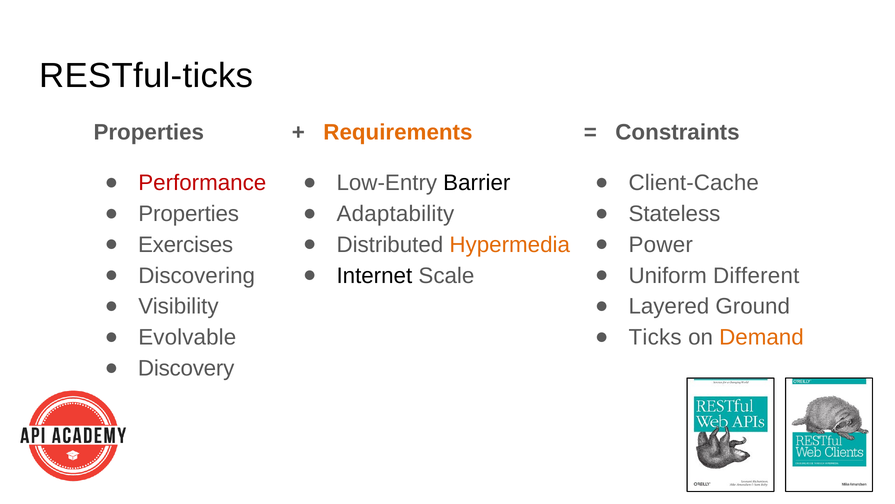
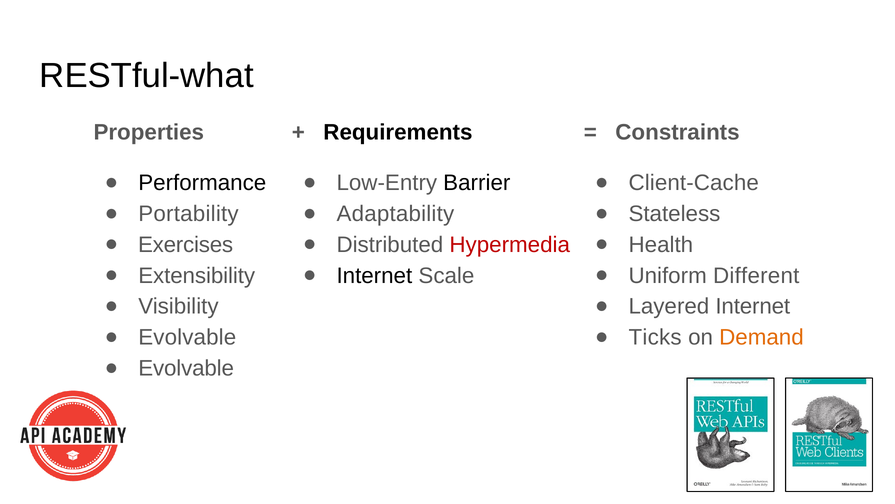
RESTful-ticks: RESTful-ticks -> RESTful-what
Requirements colour: orange -> black
Performance colour: red -> black
Properties at (189, 214): Properties -> Portability
Hypermedia colour: orange -> red
Power: Power -> Health
Discovering: Discovering -> Extensibility
Layered Ground: Ground -> Internet
Discovery at (186, 368): Discovery -> Evolvable
